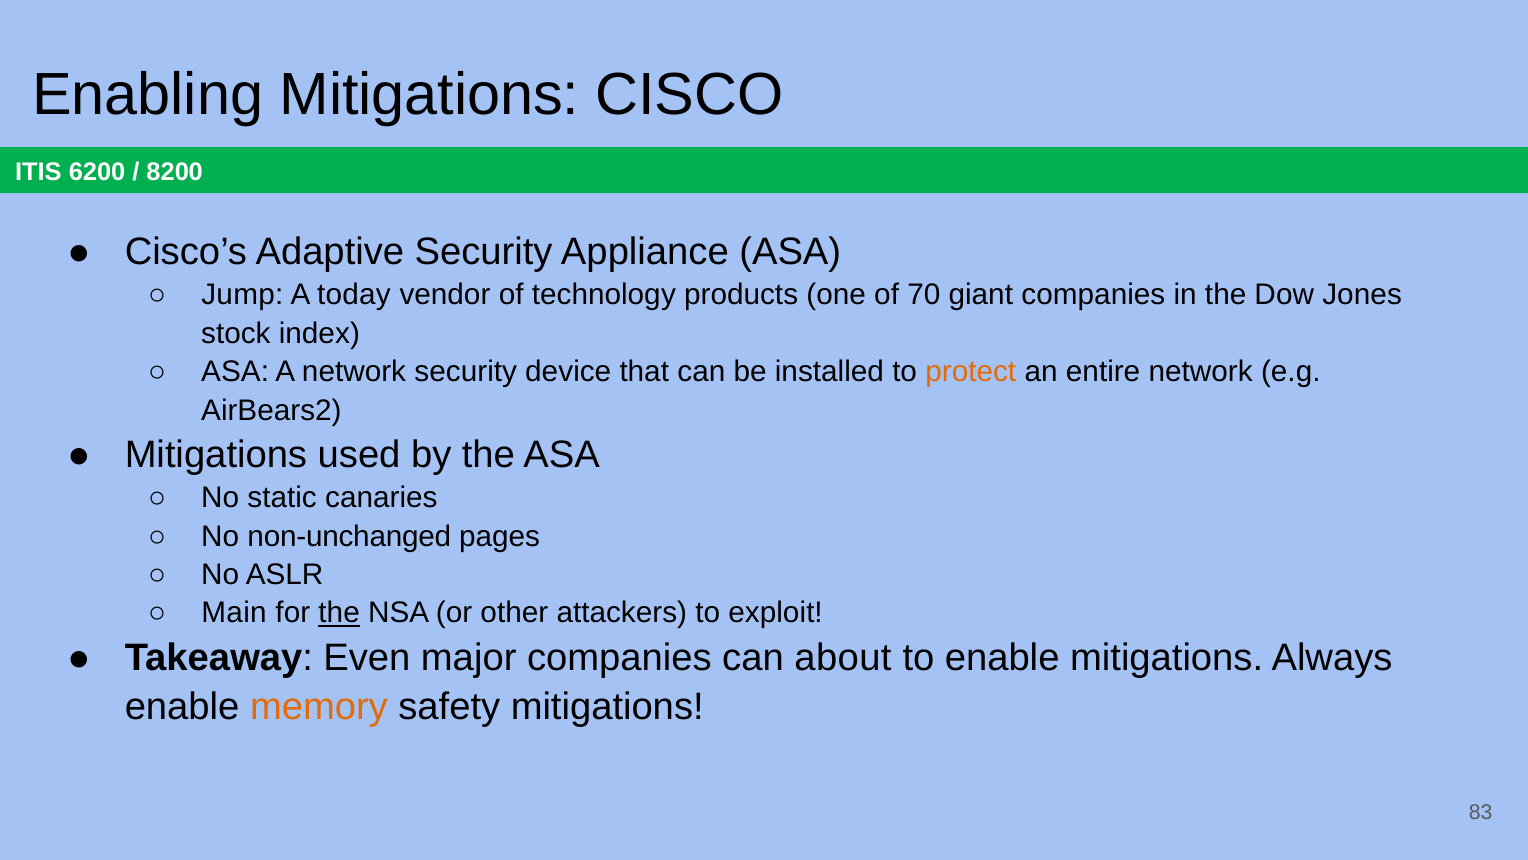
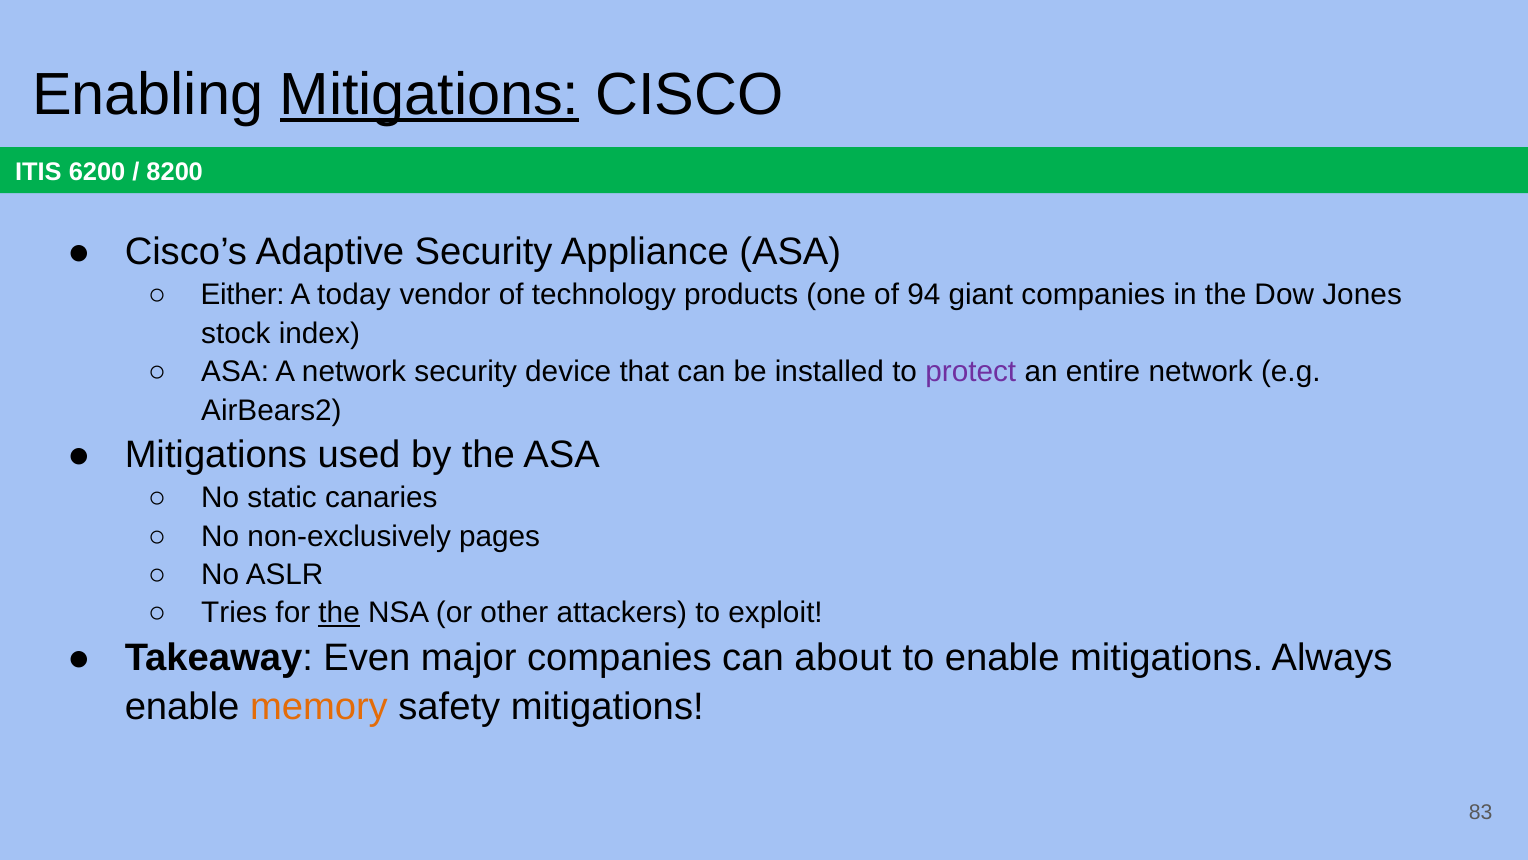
Mitigations at (430, 95) underline: none -> present
Jump: Jump -> Either
70: 70 -> 94
protect colour: orange -> purple
non-unchanged: non-unchanged -> non-exclusively
Main: Main -> Tries
